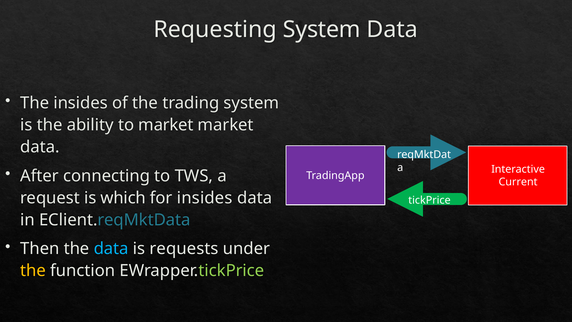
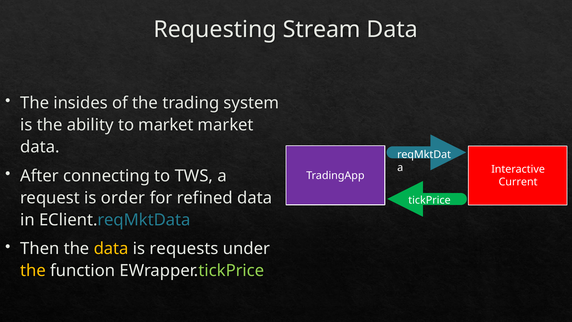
Requesting System: System -> Stream
which: which -> order
for insides: insides -> refined
data at (111, 249) colour: light blue -> yellow
